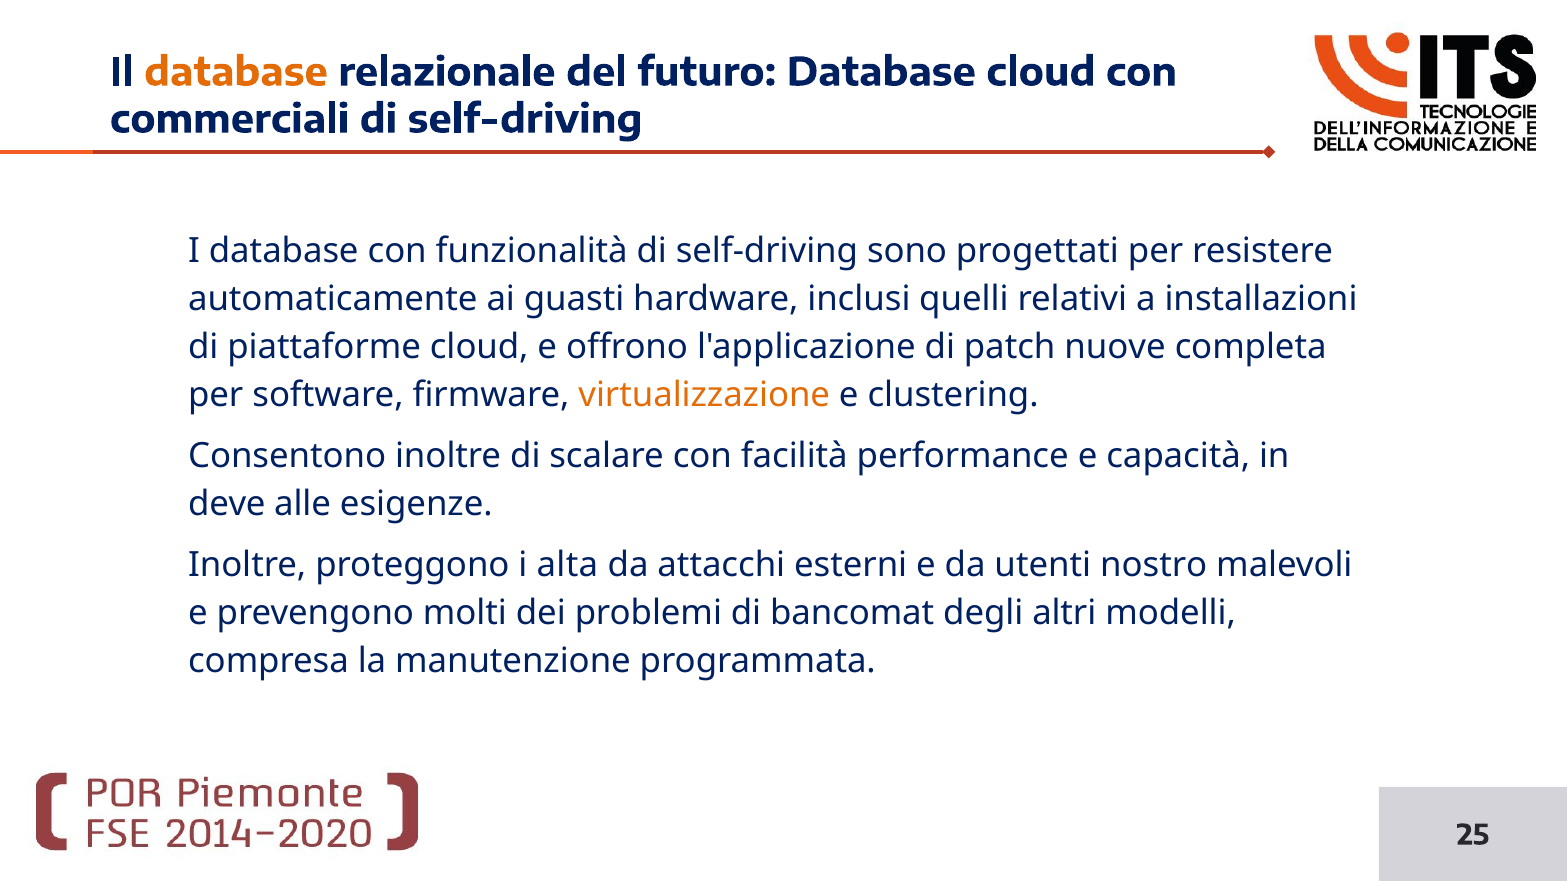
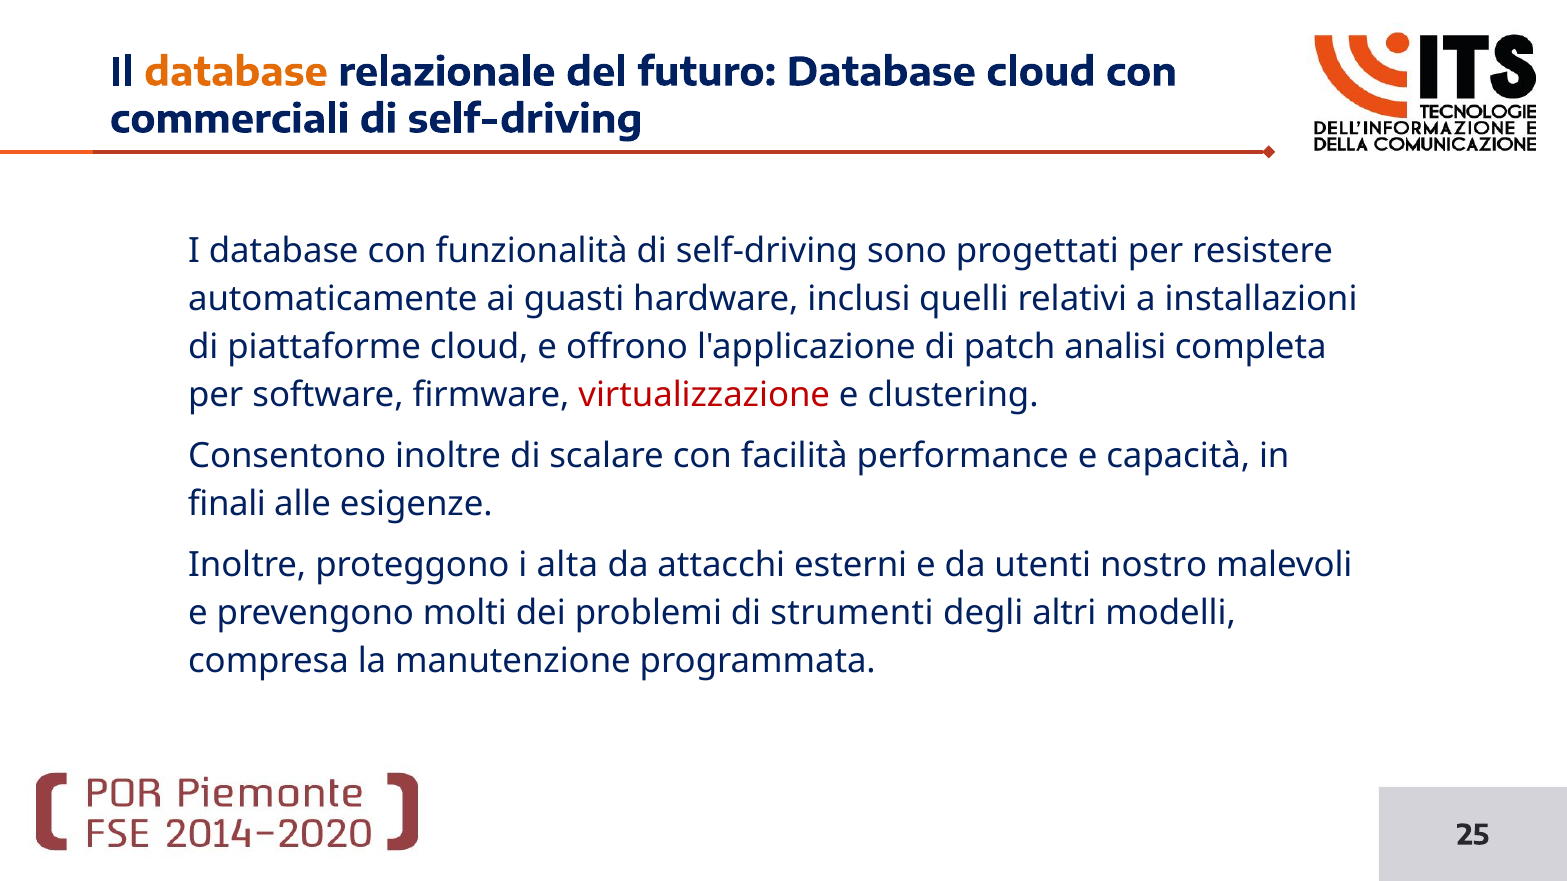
nuove: nuove -> analisi
virtualizzazione colour: orange -> red
deve: deve -> finali
bancomat: bancomat -> strumenti
